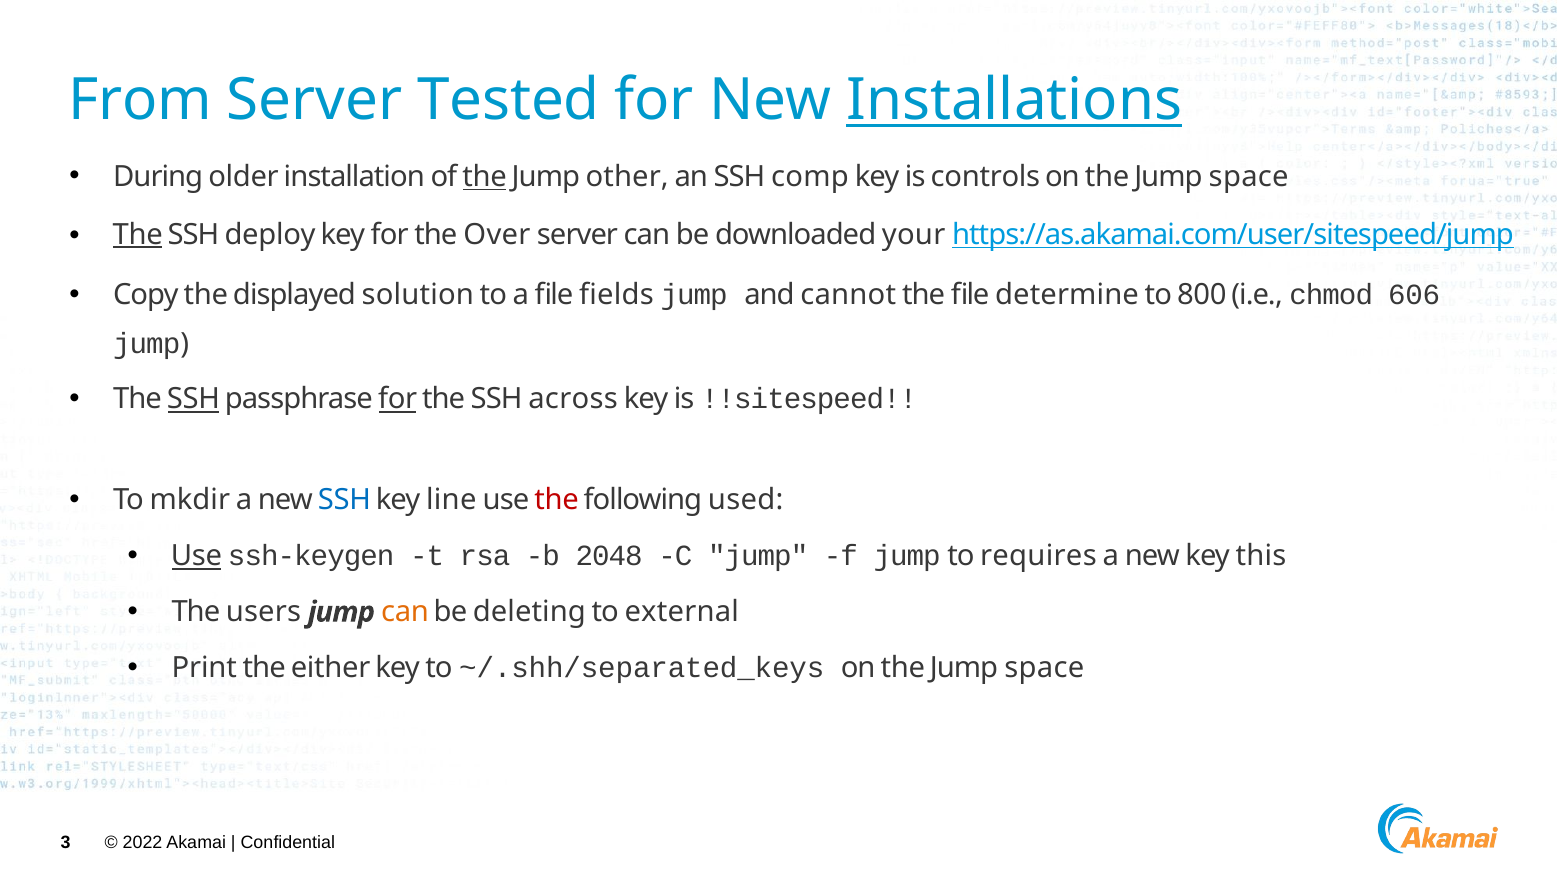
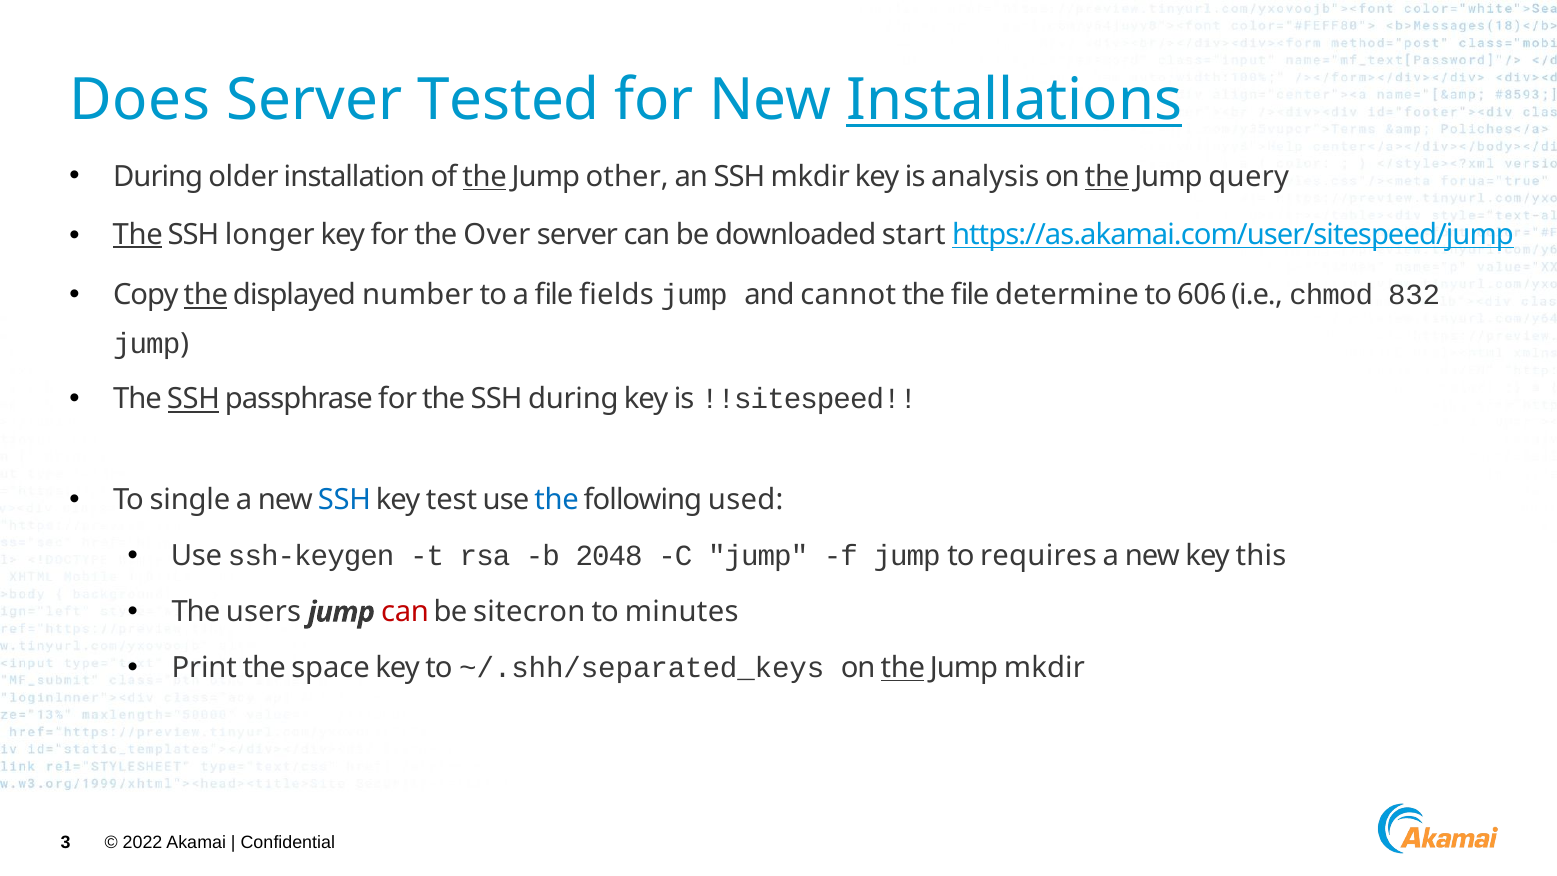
From: From -> Does
SSH comp: comp -> mkdir
controls: controls -> analysis
the at (1107, 177) underline: none -> present
space at (1249, 177): space -> query
deploy: deploy -> longer
your: your -> start
the at (206, 295) underline: none -> present
solution: solution -> number
800: 800 -> 606
606: 606 -> 832
for at (398, 399) underline: present -> none
SSH across: across -> during
mkdir: mkdir -> single
line: line -> test
the at (557, 500) colour: red -> blue
Use at (197, 556) underline: present -> none
can at (405, 612) colour: orange -> red
deleting: deleting -> sitecron
external: external -> minutes
either: either -> space
the at (903, 668) underline: none -> present
space at (1044, 668): space -> mkdir
